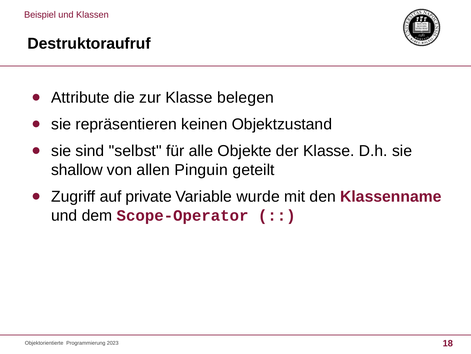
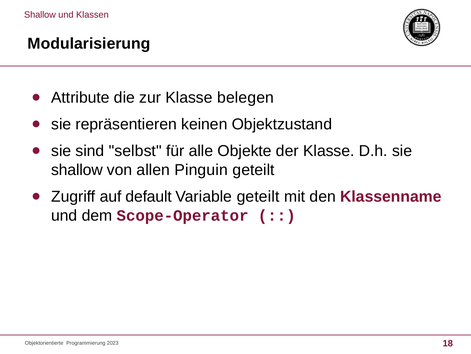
Beispiel at (40, 15): Beispiel -> Shallow
Destruktoraufruf: Destruktoraufruf -> Modularisierung
private: private -> default
Variable wurde: wurde -> geteilt
